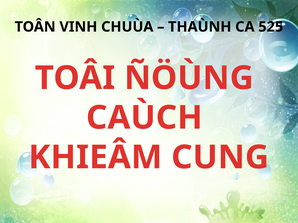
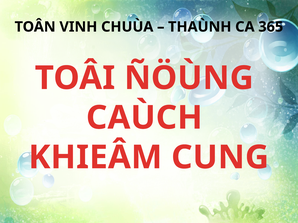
525: 525 -> 365
